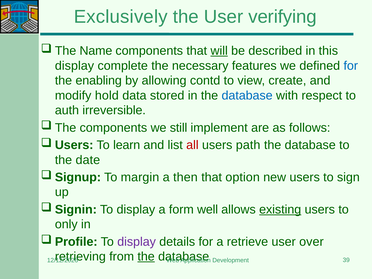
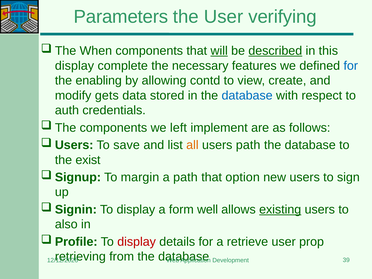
Exclusively: Exclusively -> Parameters
Name: Name -> When
described underline: none -> present
hold: hold -> gets
irreversible: irreversible -> credentials
still: still -> left
learn: learn -> save
all colour: red -> orange
date: date -> exist
a then: then -> path
only: only -> also
display at (137, 242) colour: purple -> red
over: over -> prop
the at (146, 257) underline: present -> none
